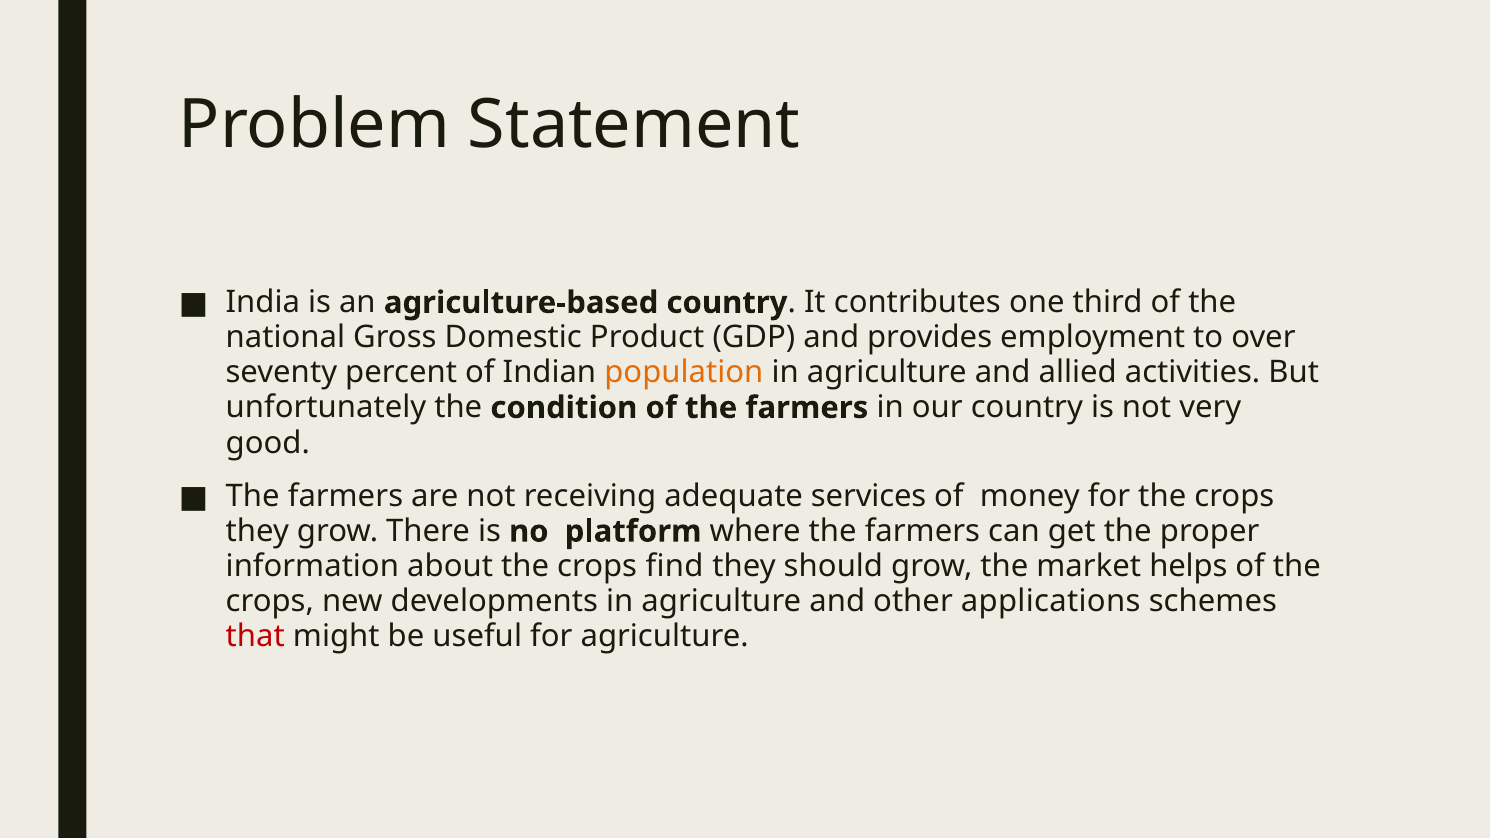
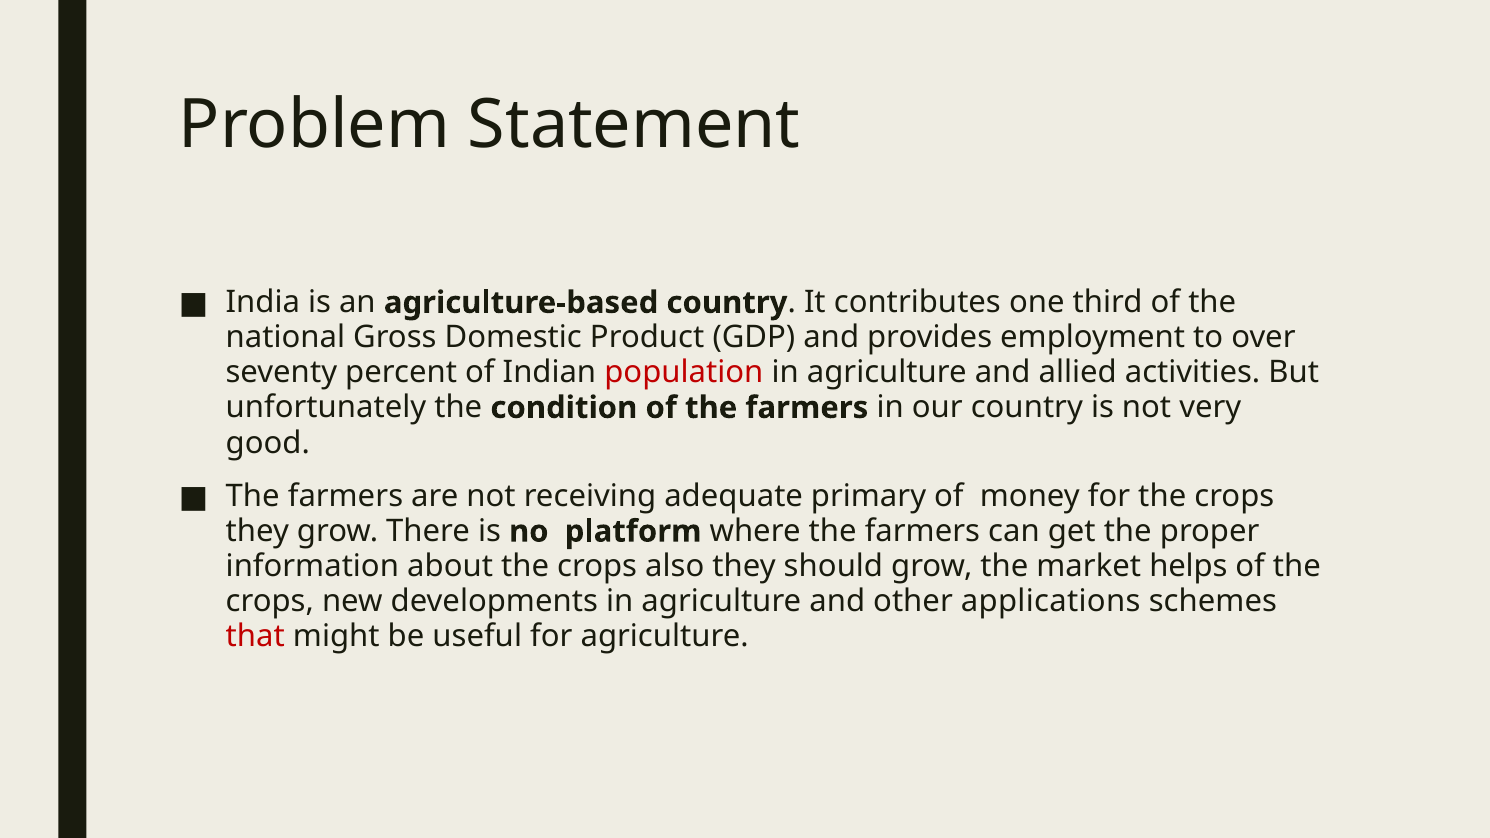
population colour: orange -> red
services: services -> primary
find: find -> also
